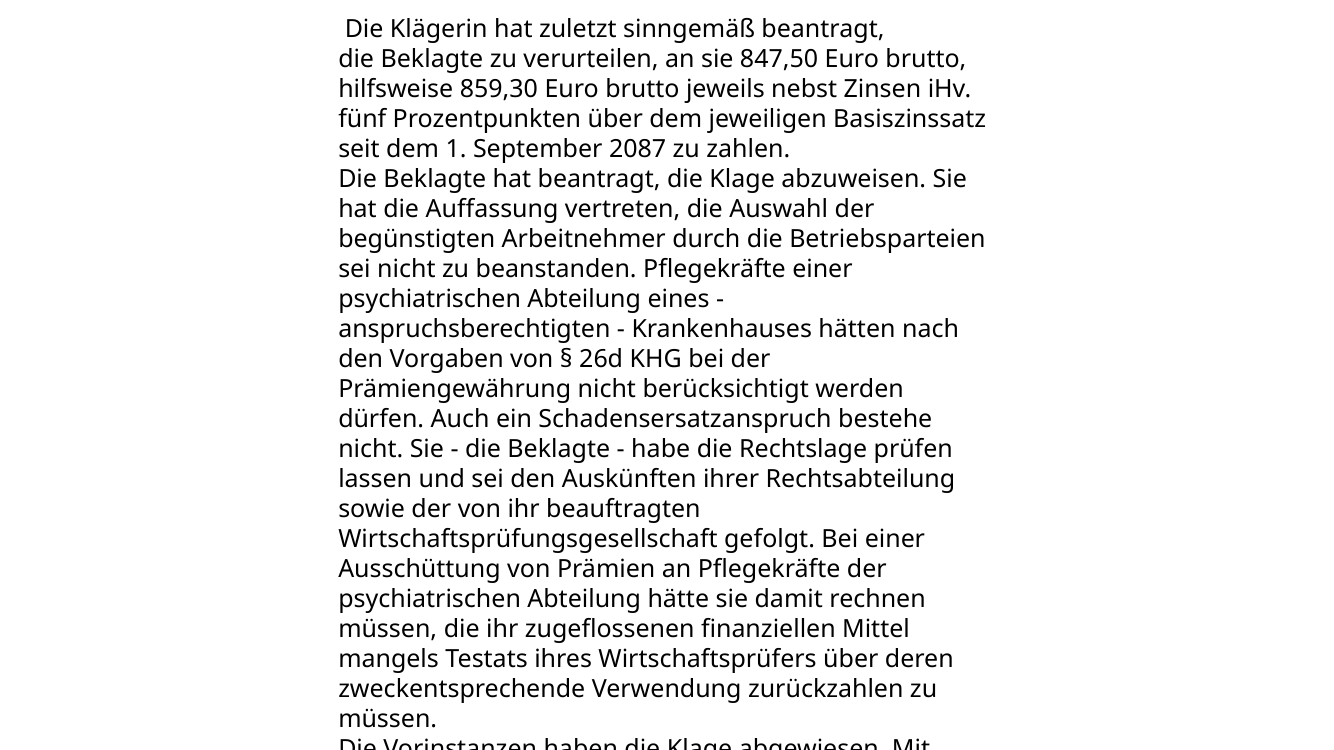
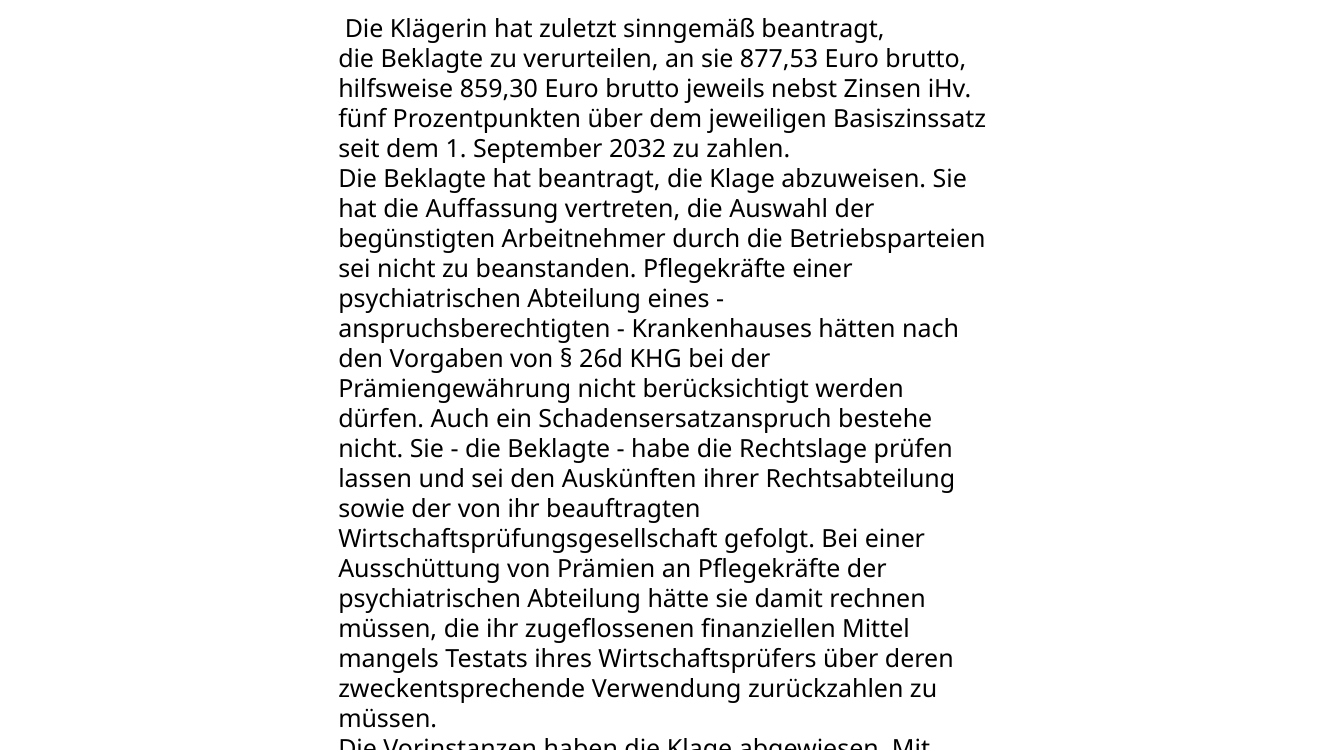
847,50: 847,50 -> 877,53
2087: 2087 -> 2032
